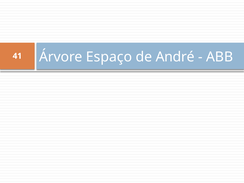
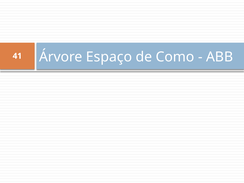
André: André -> Como
